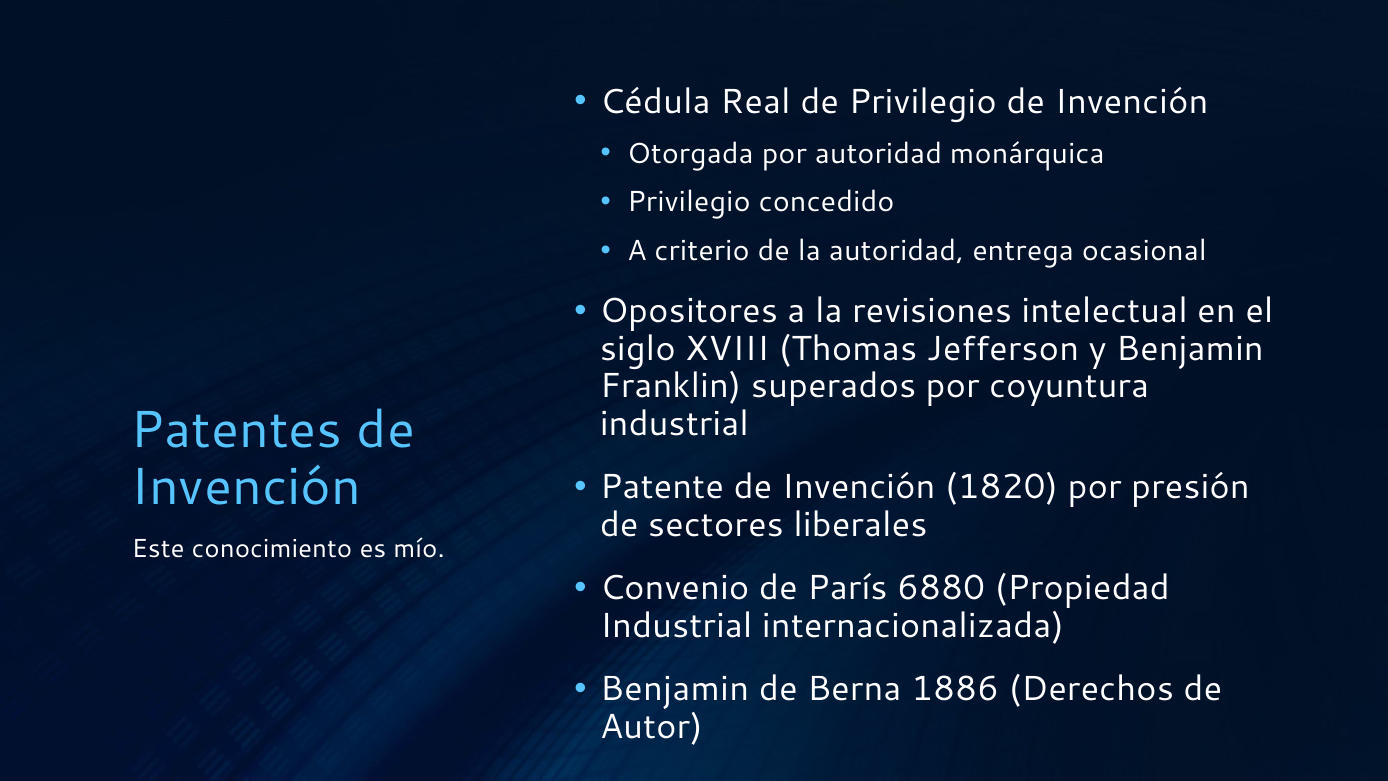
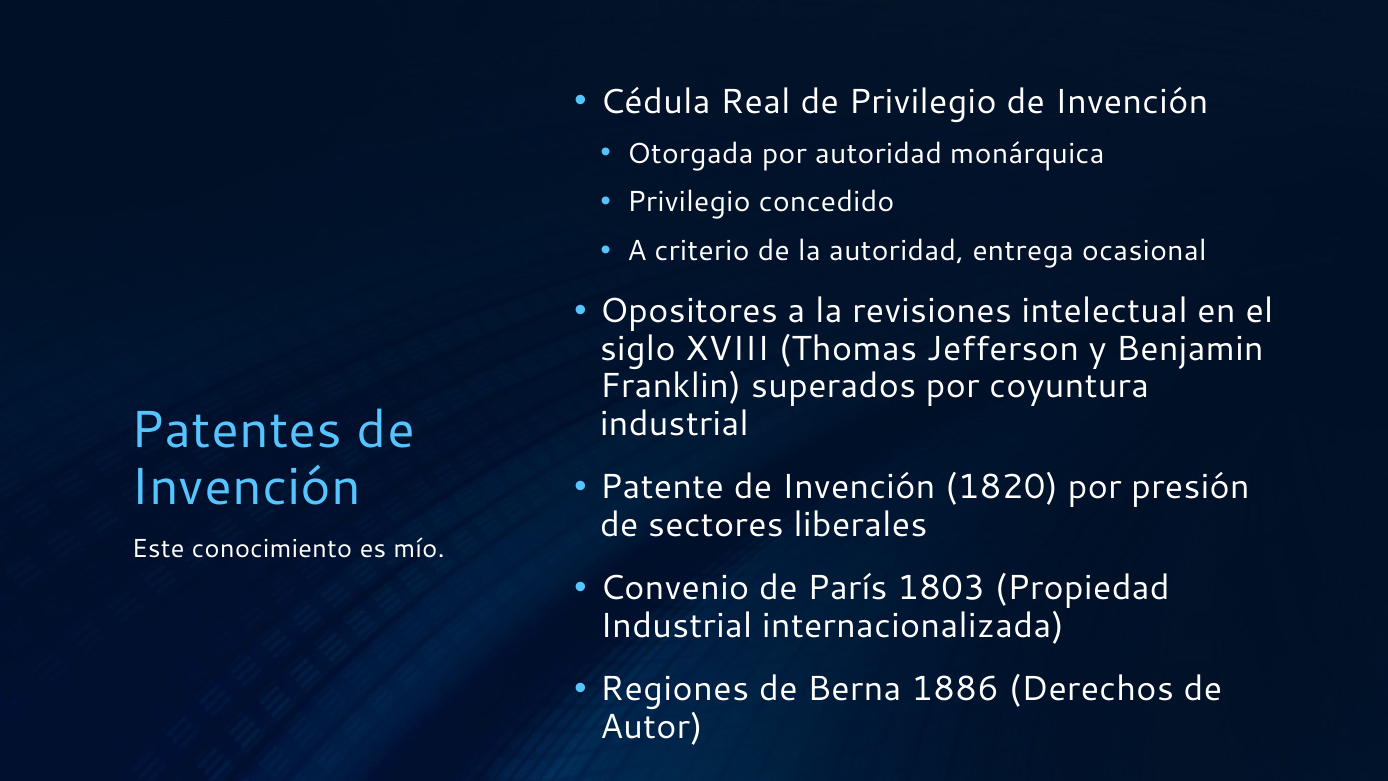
6880: 6880 -> 1803
Benjamin at (674, 689): Benjamin -> Regiones
